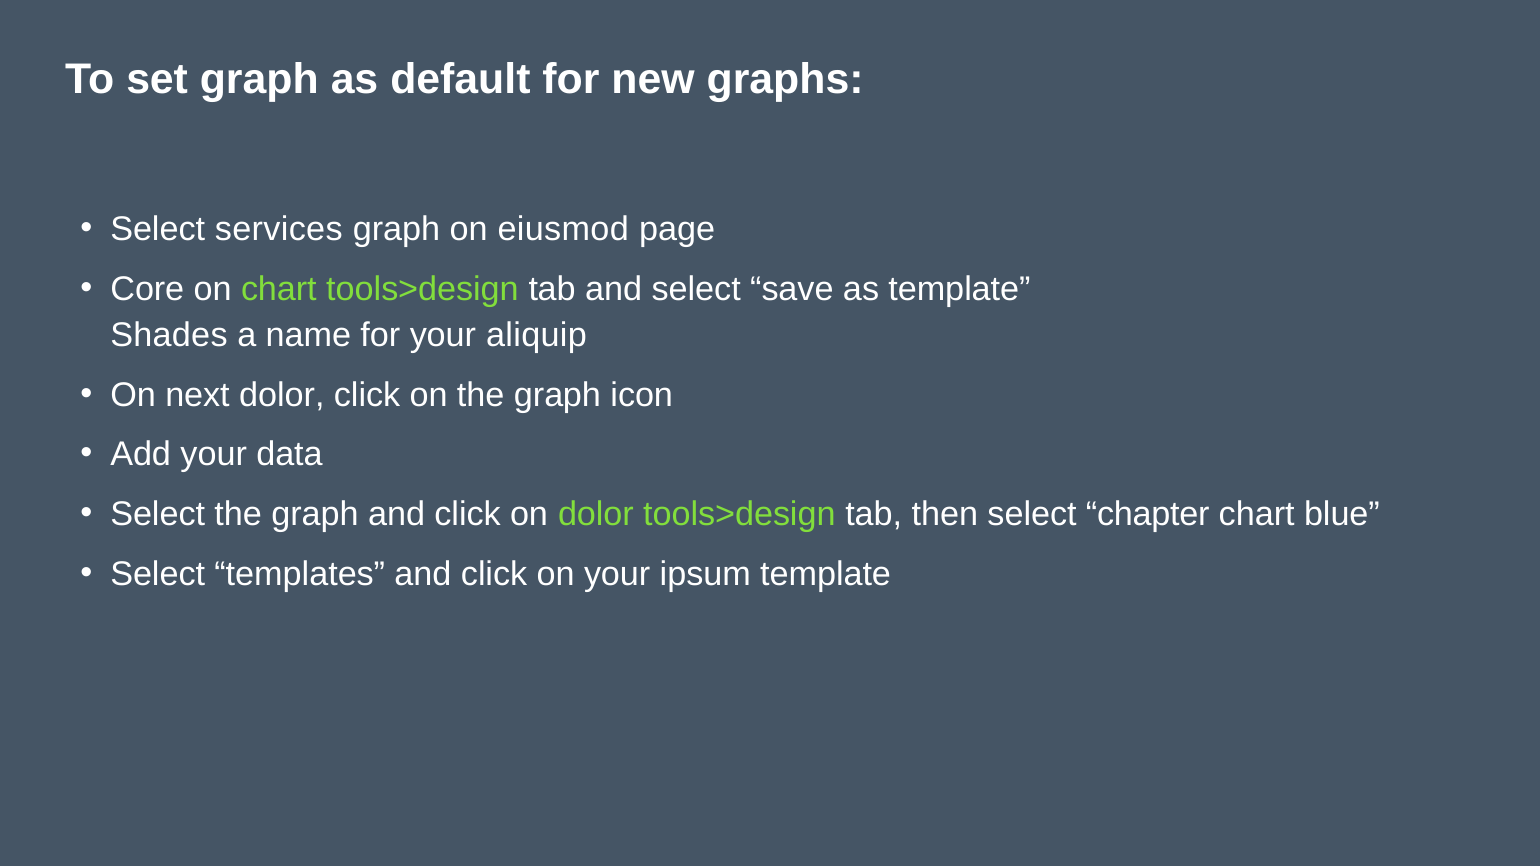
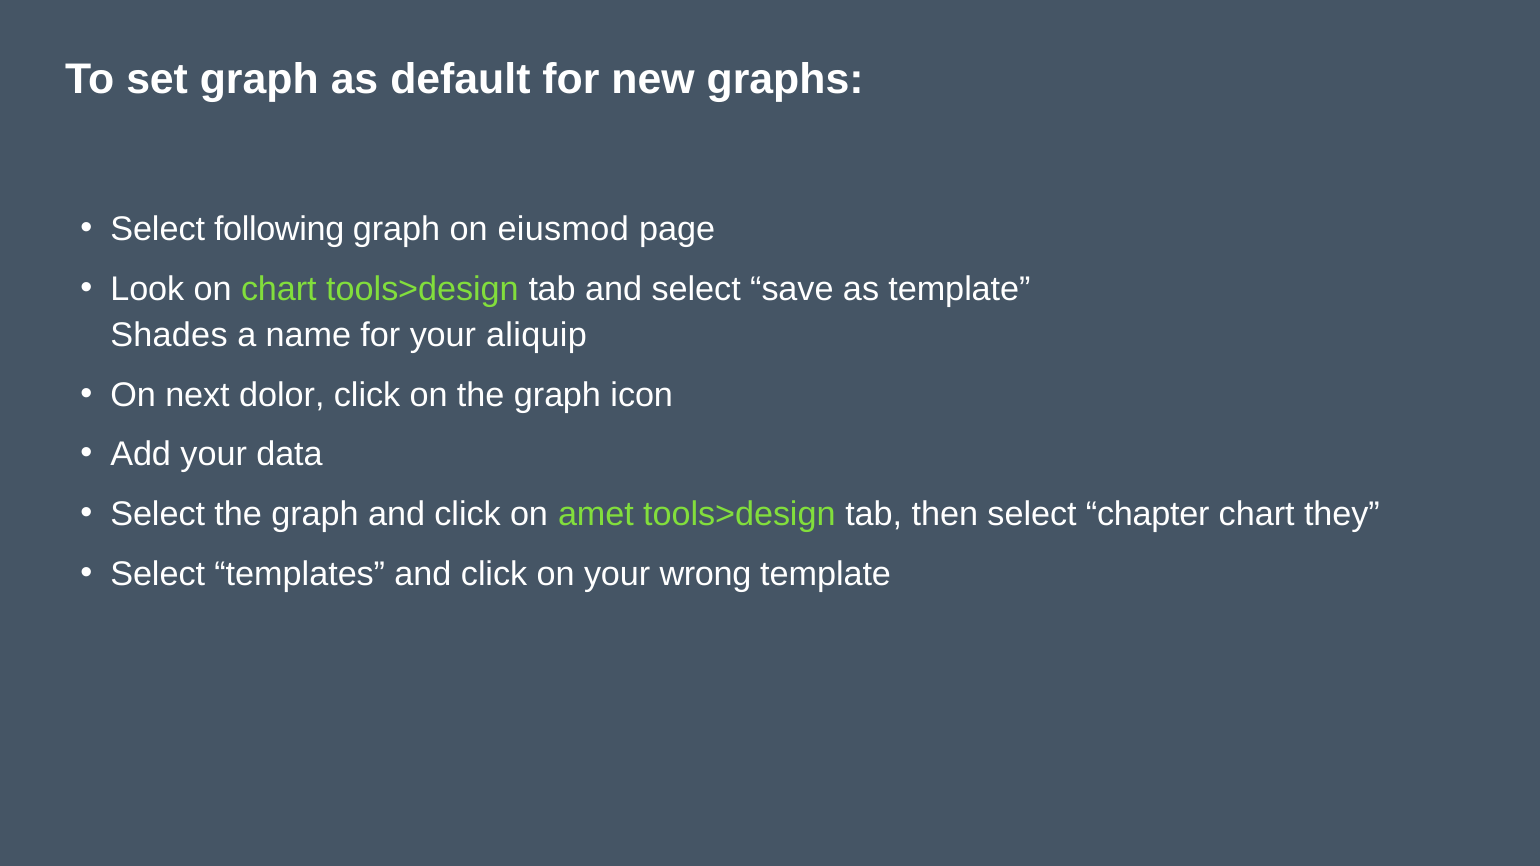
services: services -> following
Core: Core -> Look
on dolor: dolor -> amet
blue: blue -> they
ipsum: ipsum -> wrong
